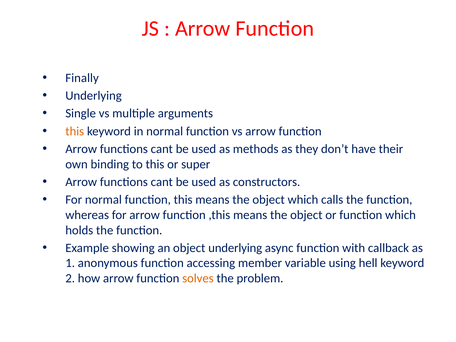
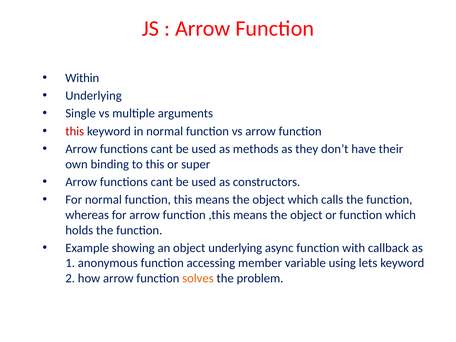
Finally: Finally -> Within
this at (75, 131) colour: orange -> red
hell: hell -> lets
